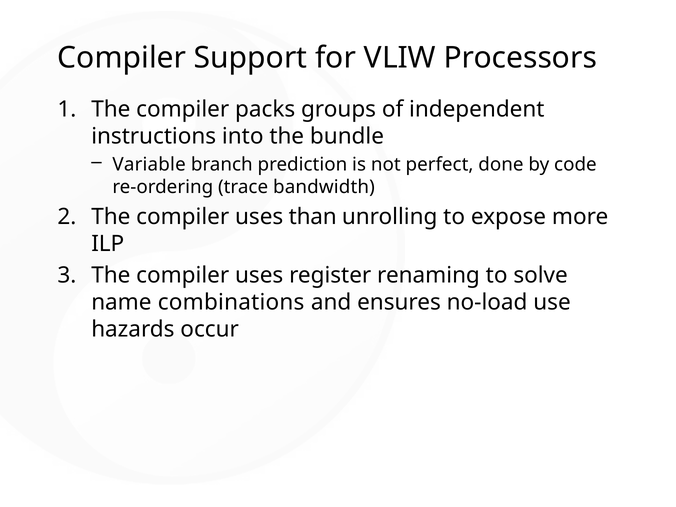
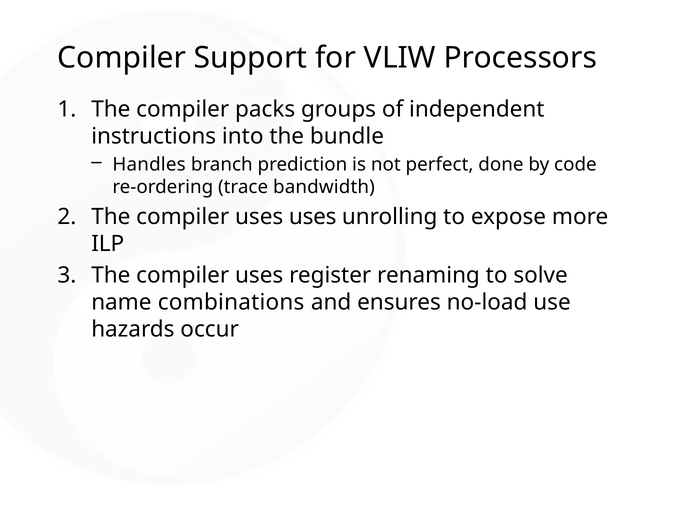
Variable: Variable -> Handles
uses than: than -> uses
